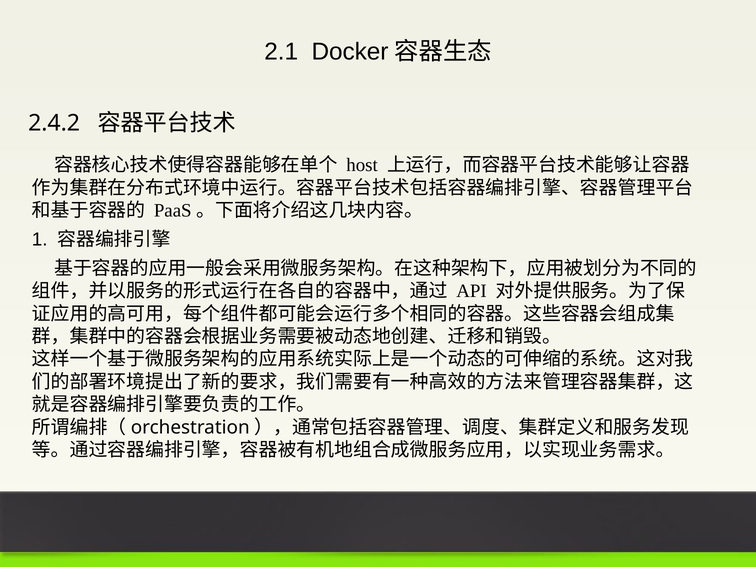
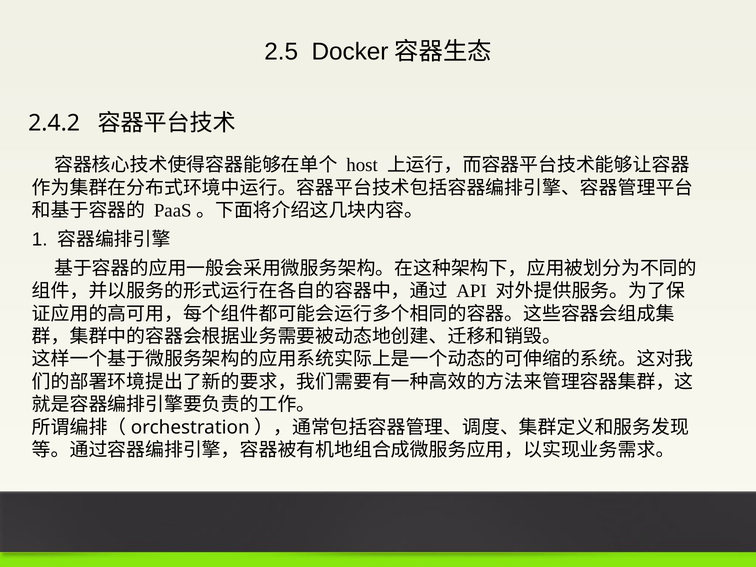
2.1: 2.1 -> 2.5
